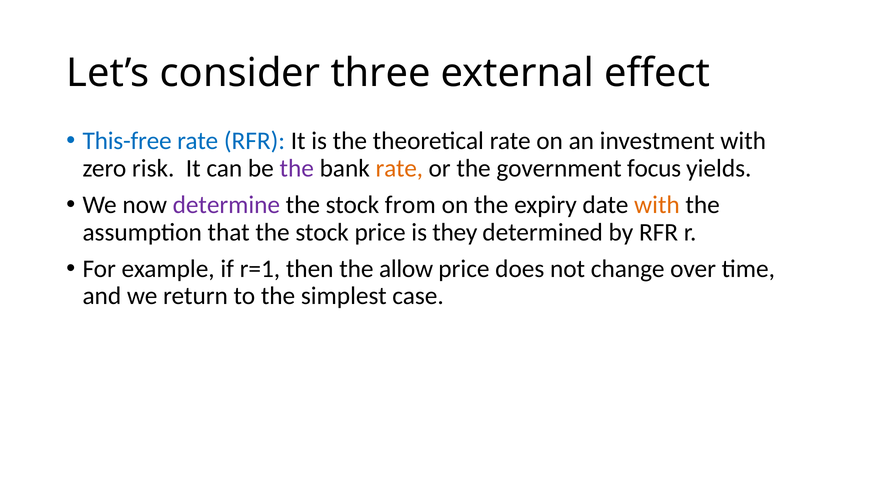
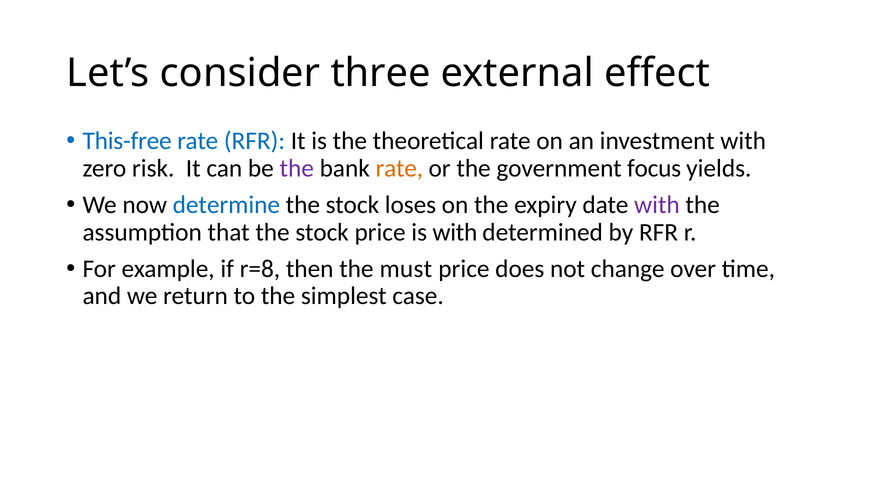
determine colour: purple -> blue
from: from -> loses
with at (657, 205) colour: orange -> purple
is they: they -> with
r=1: r=1 -> r=8
allow: allow -> must
